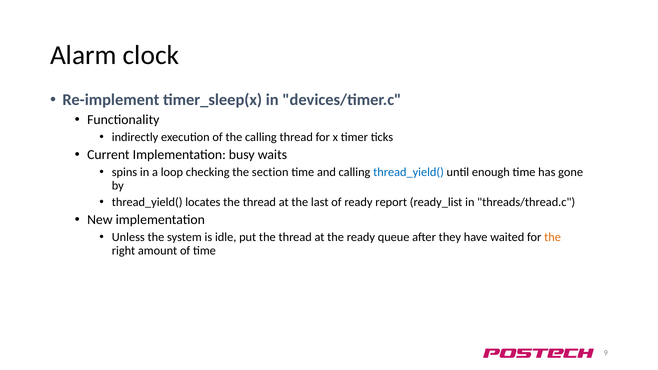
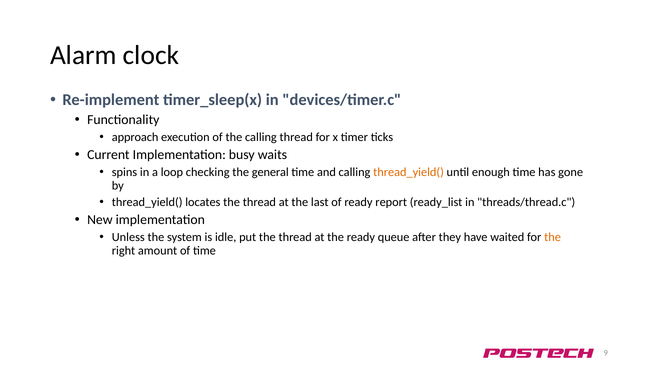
indirectly: indirectly -> approach
section: section -> general
thread_yield( at (409, 172) colour: blue -> orange
